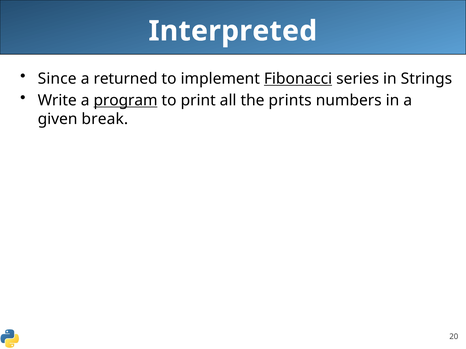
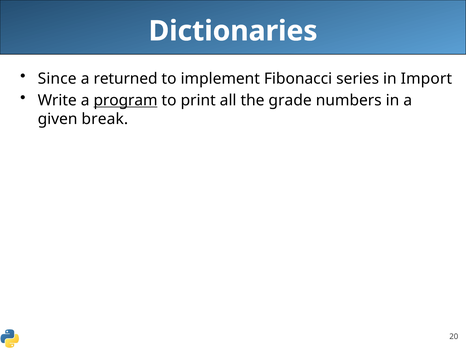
Interpreted: Interpreted -> Dictionaries
Fibonacci underline: present -> none
Strings: Strings -> Import
prints: prints -> grade
